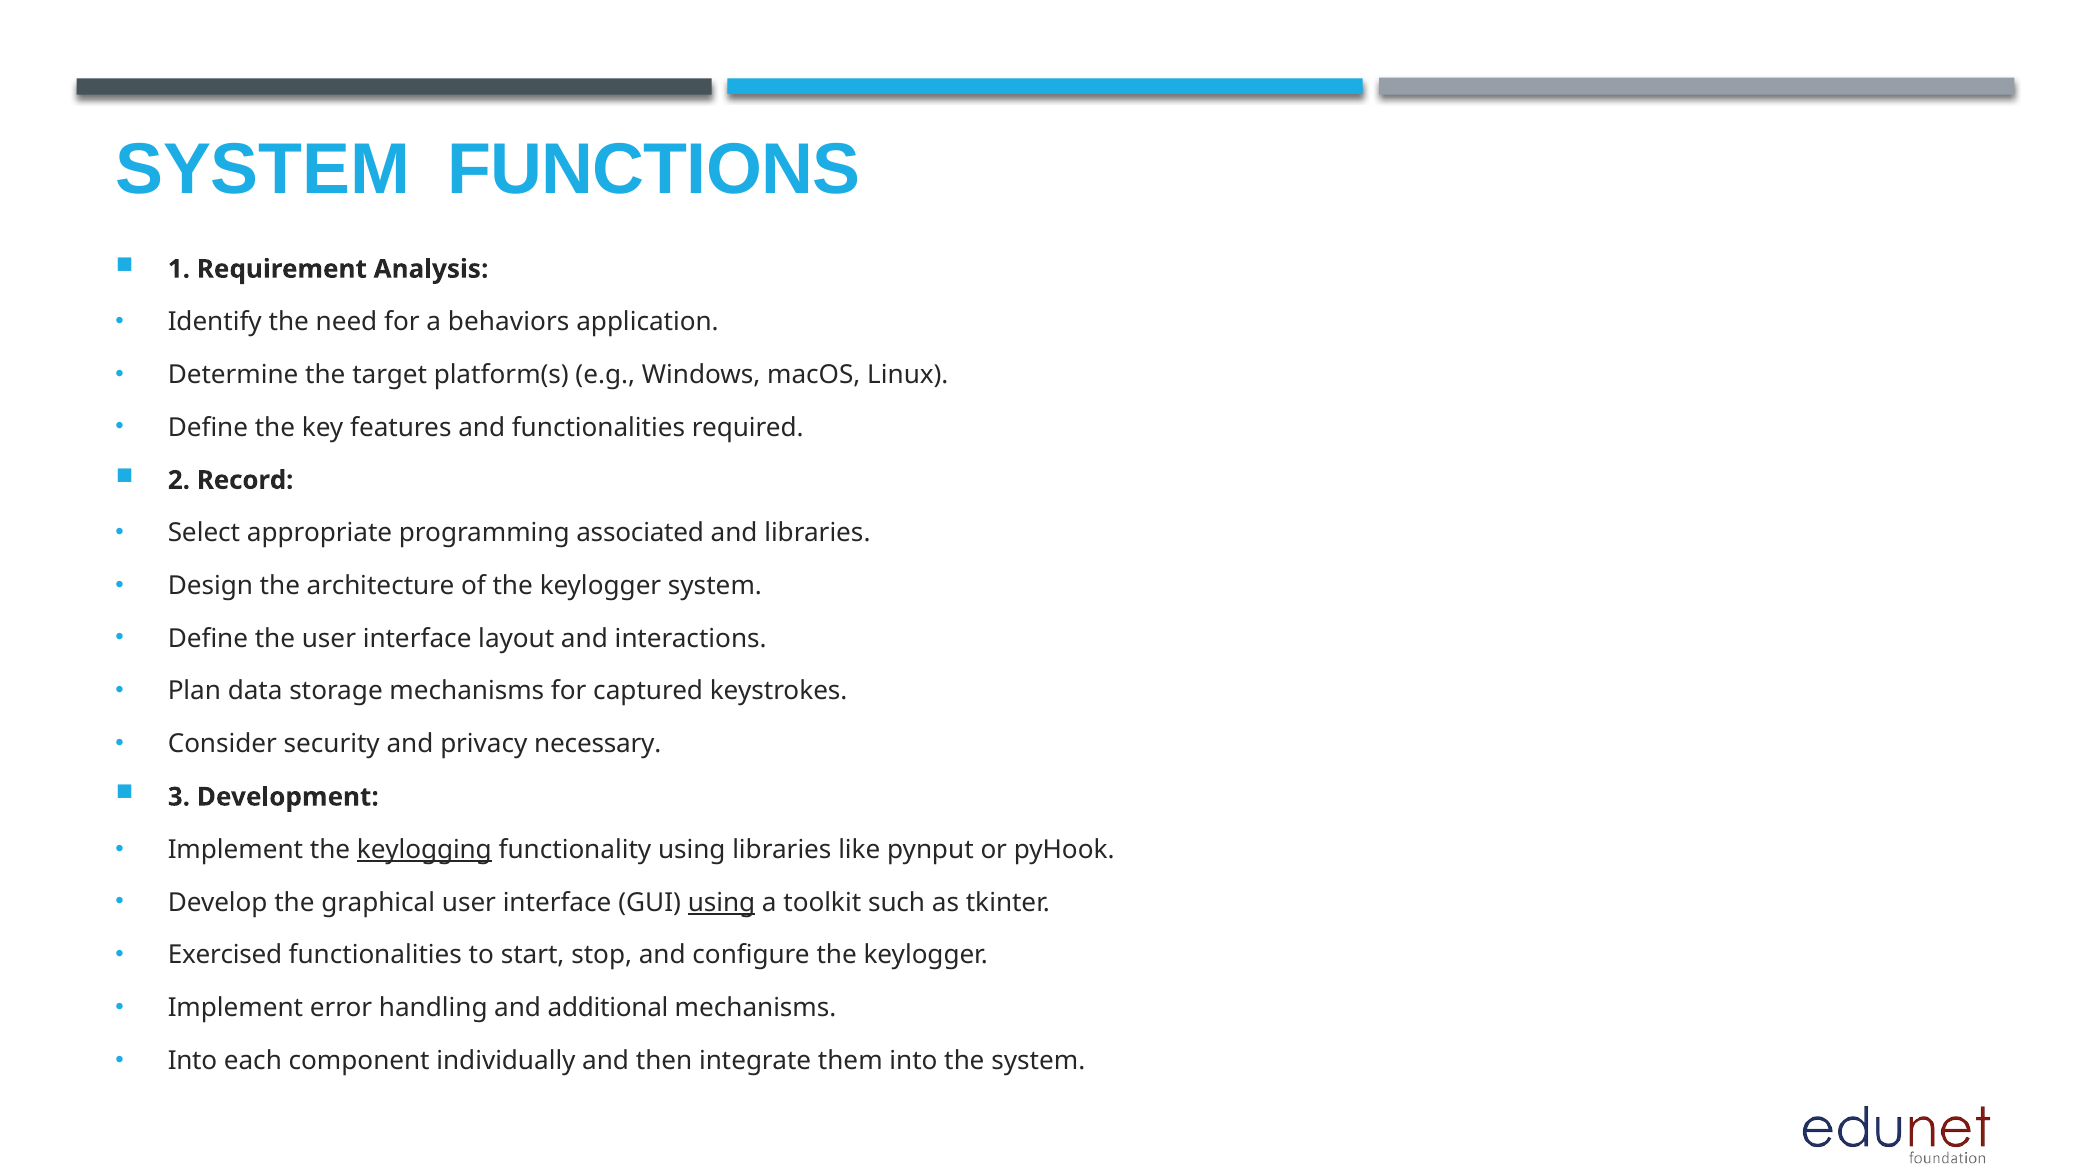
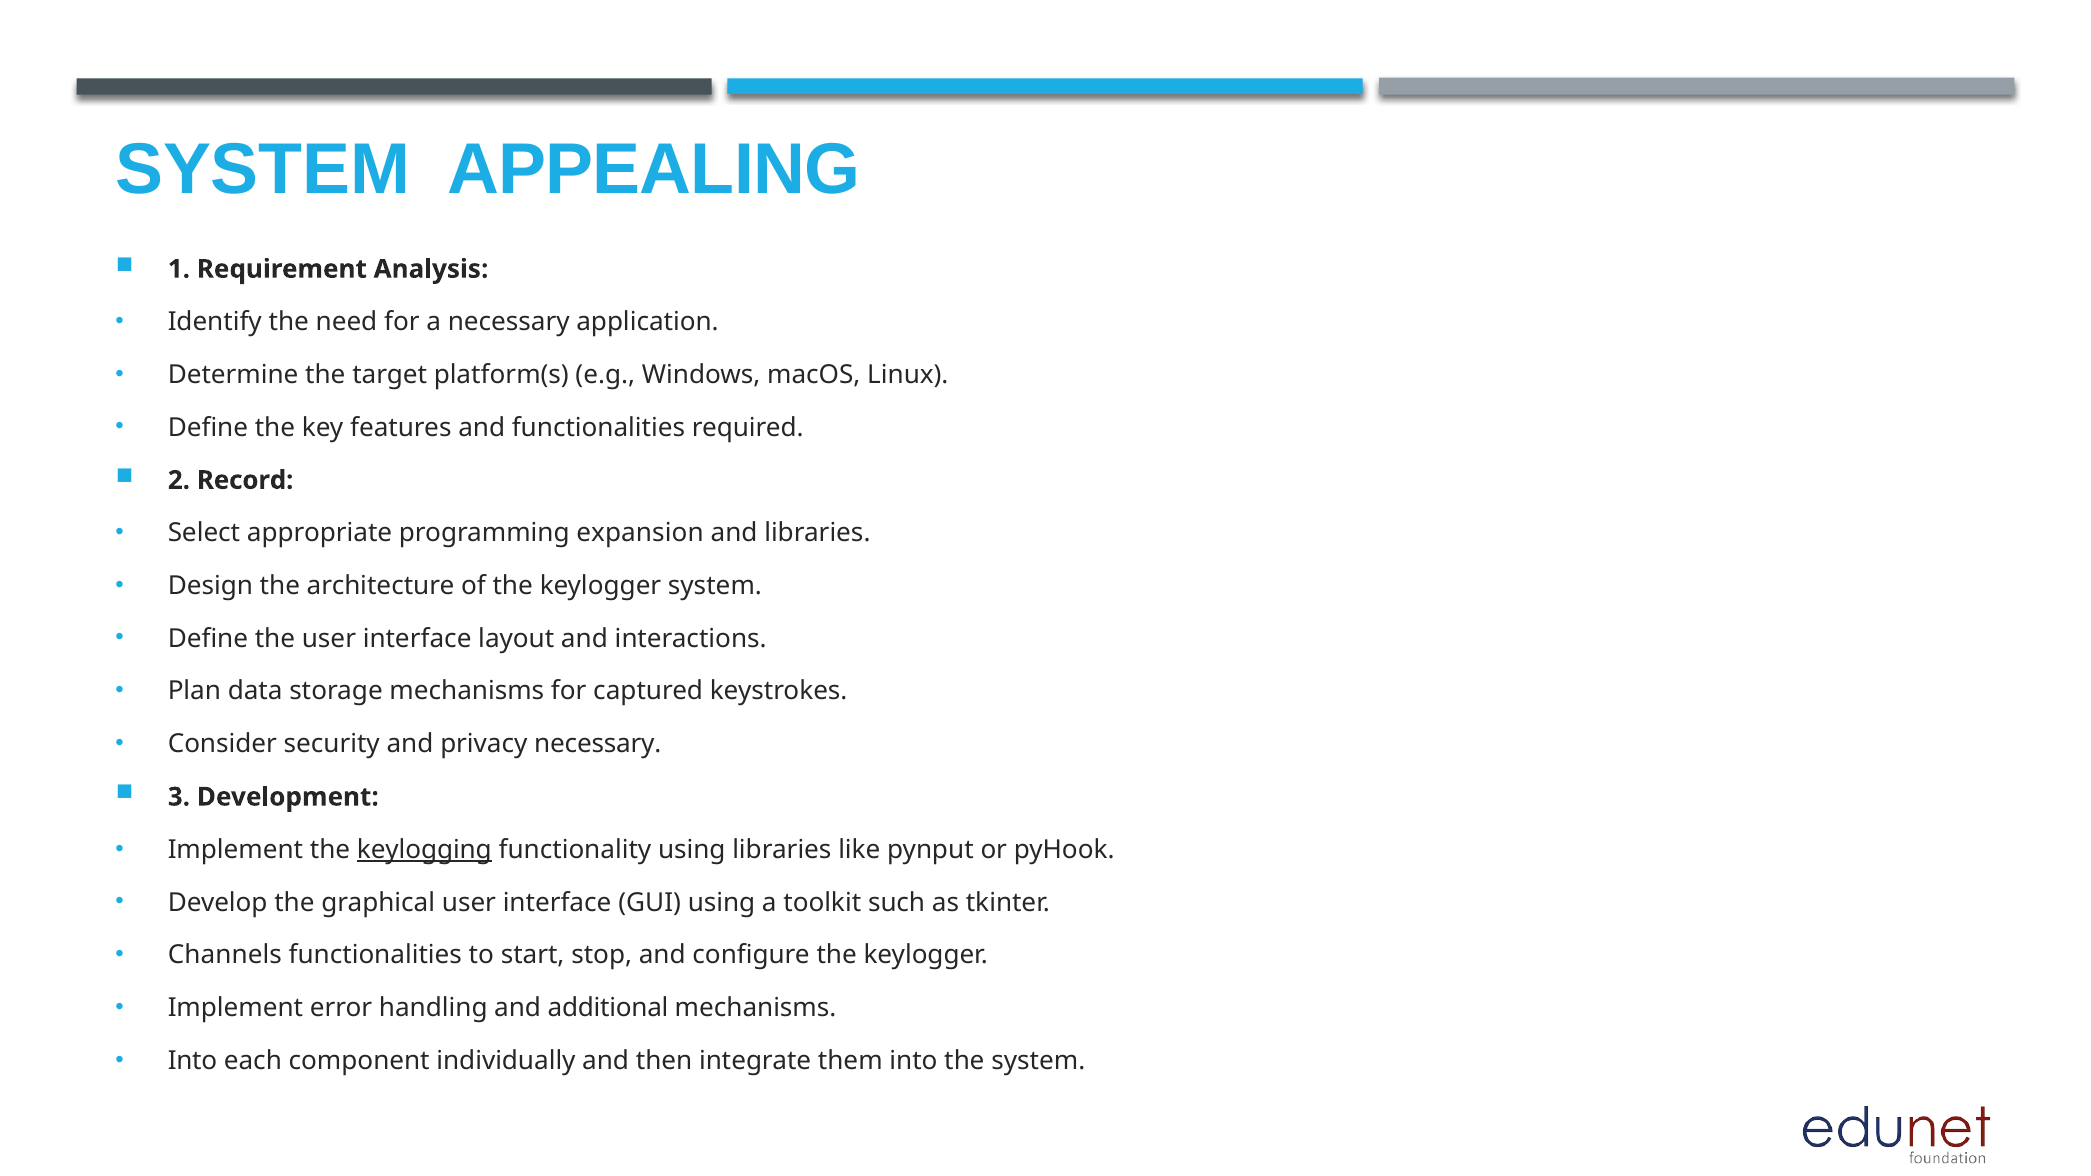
FUNCTIONS: FUNCTIONS -> APPEALING
a behaviors: behaviors -> necessary
associated: associated -> expansion
using at (721, 903) underline: present -> none
Exercised: Exercised -> Channels
